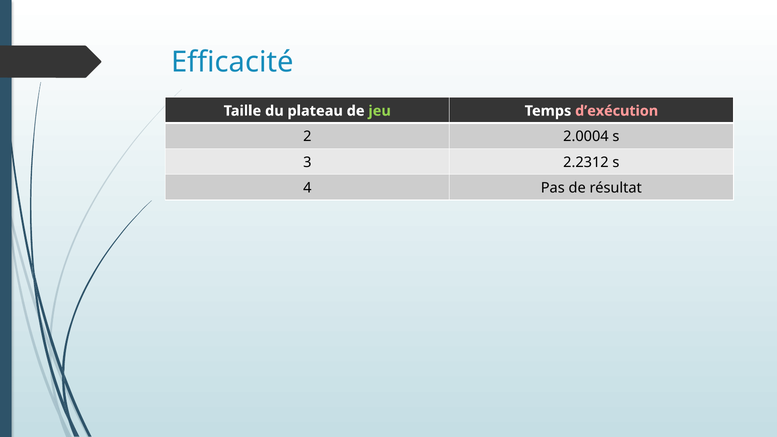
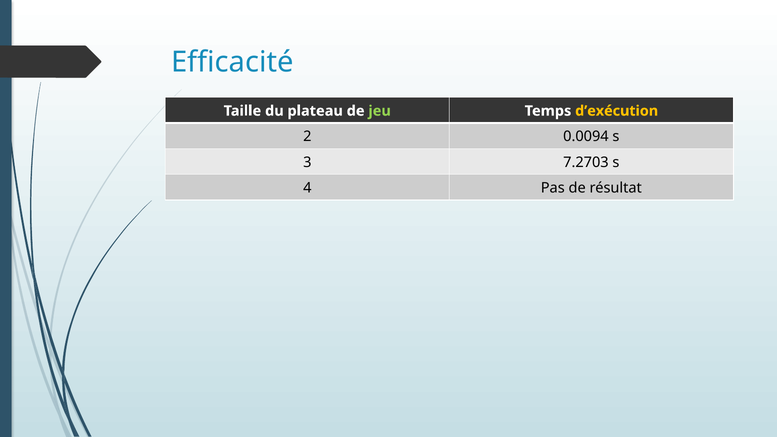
d’exécution colour: pink -> yellow
2.0004: 2.0004 -> 0.0094
2.2312: 2.2312 -> 7.2703
